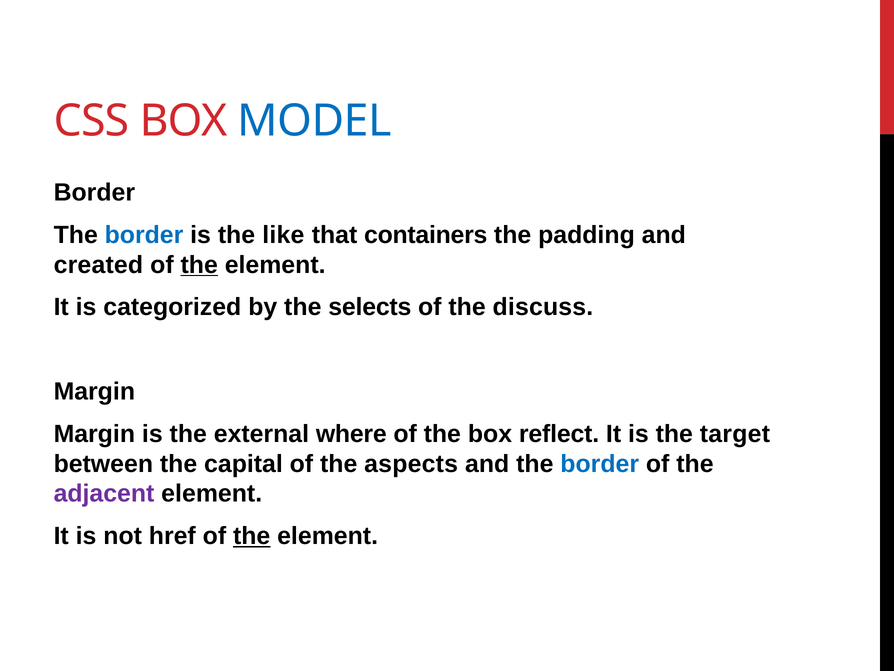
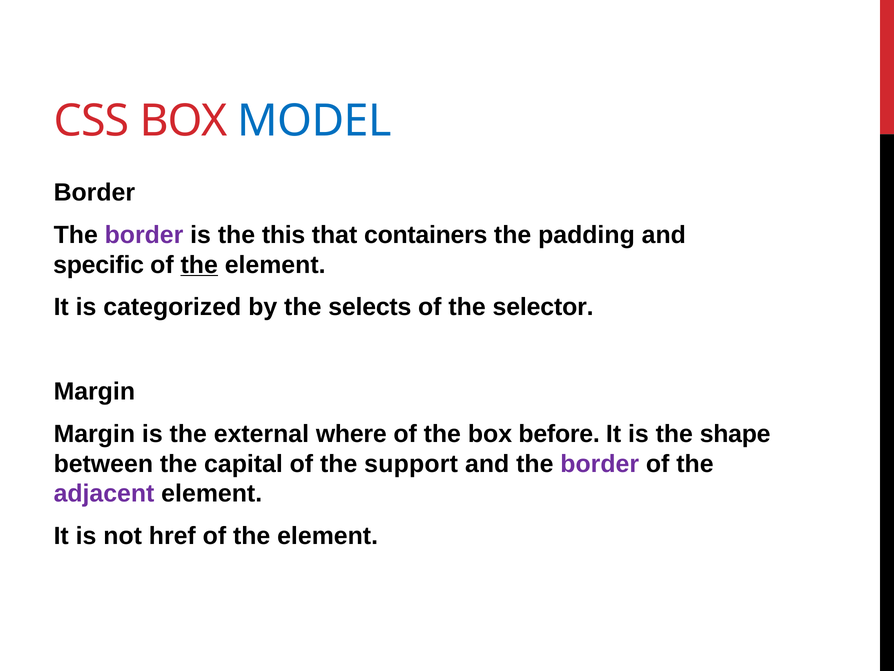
border at (144, 235) colour: blue -> purple
like: like -> this
created: created -> specific
discuss: discuss -> selector
reflect: reflect -> before
target: target -> shape
aspects: aspects -> support
border at (600, 464) colour: blue -> purple
the at (252, 536) underline: present -> none
